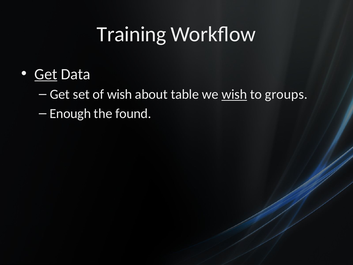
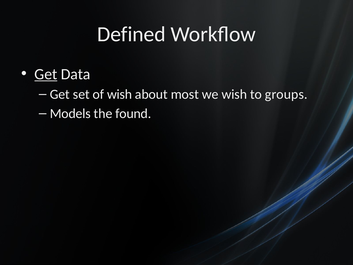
Training: Training -> Defined
table: table -> most
wish at (234, 94) underline: present -> none
Enough: Enough -> Models
